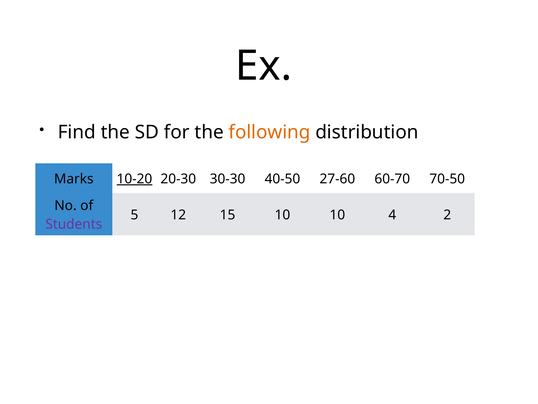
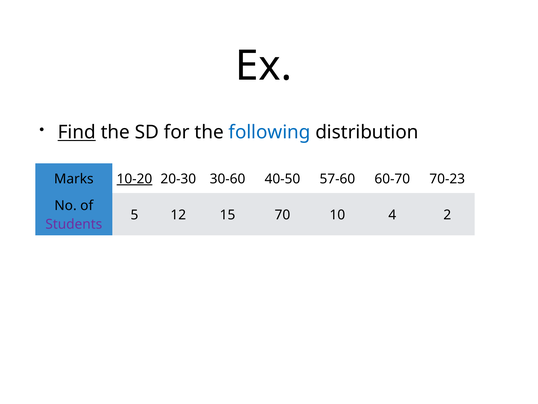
Find underline: none -> present
following colour: orange -> blue
30-30: 30-30 -> 30-60
27-60: 27-60 -> 57-60
70-50: 70-50 -> 70-23
15 10: 10 -> 70
